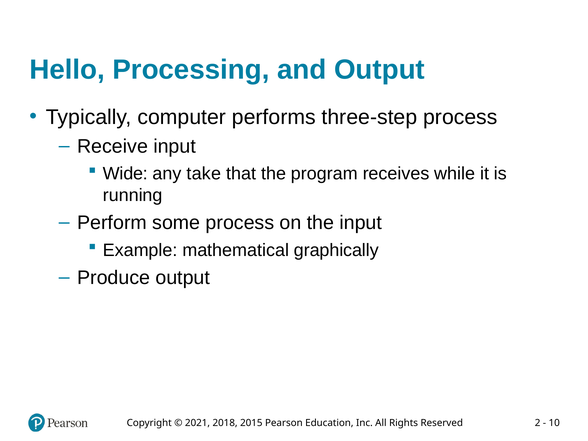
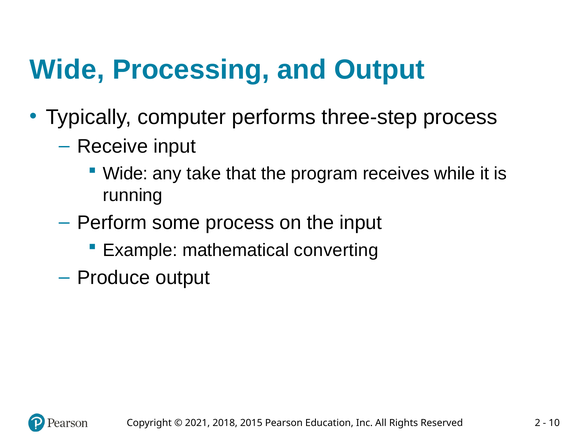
Hello at (67, 70): Hello -> Wide
graphically: graphically -> converting
